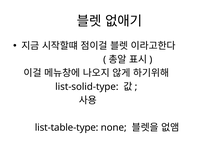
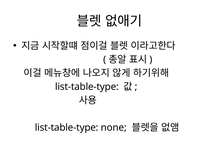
list-solid-type at (87, 87): list-solid-type -> list-table-type
